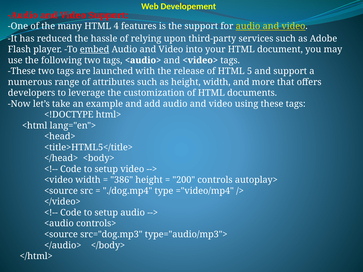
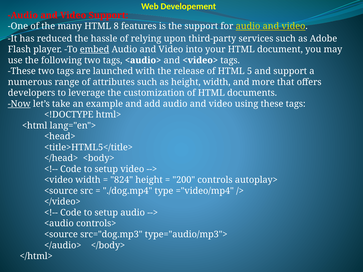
4: 4 -> 8
Now underline: none -> present
386: 386 -> 824
